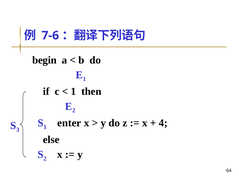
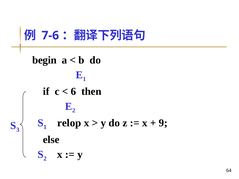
1 at (73, 92): 1 -> 6
enter: enter -> relop
4: 4 -> 9
